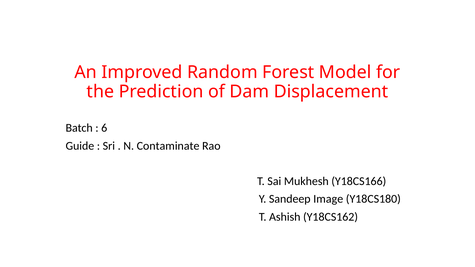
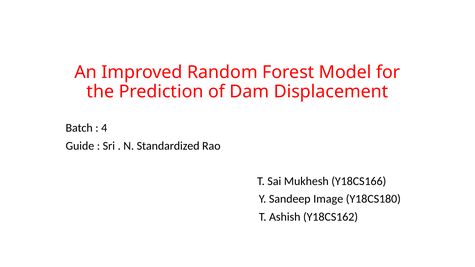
6: 6 -> 4
Contaminate: Contaminate -> Standardized
